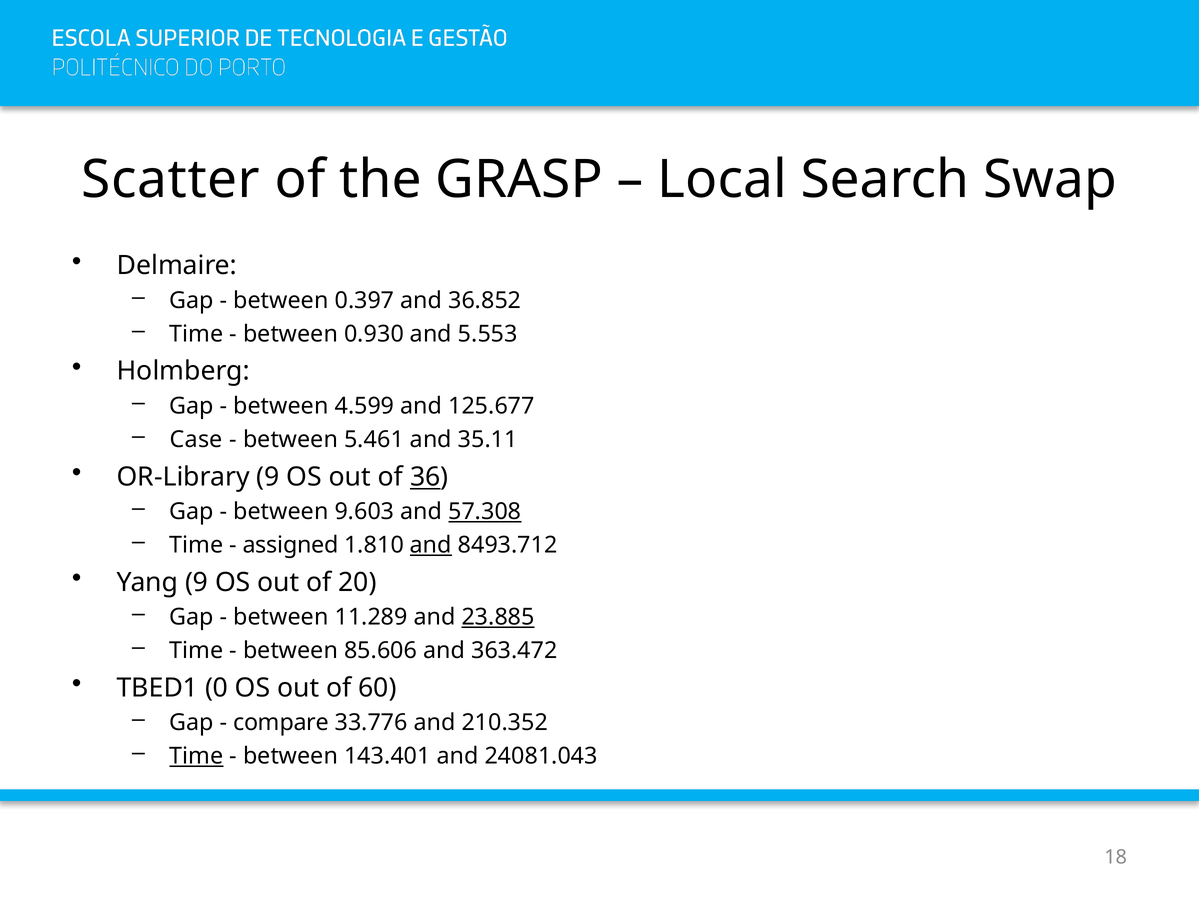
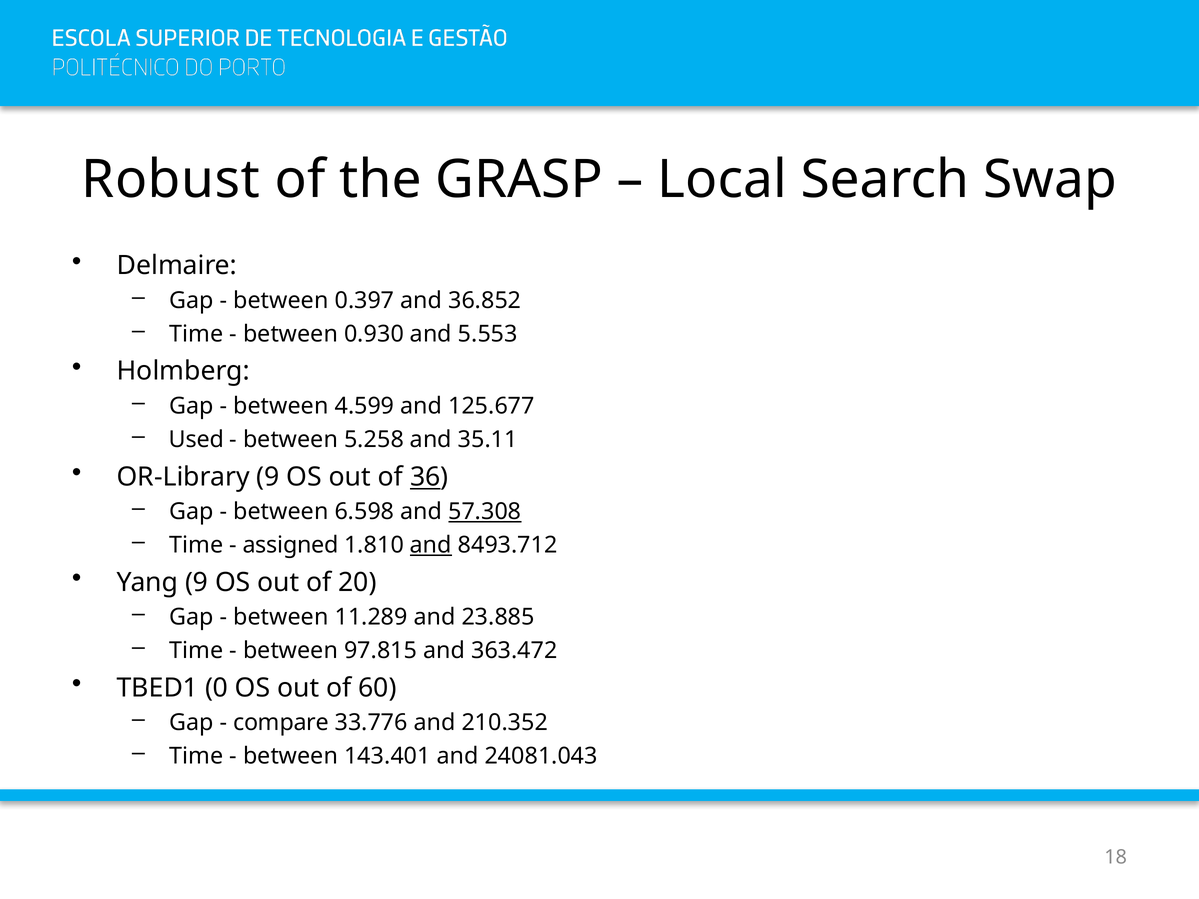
Scatter: Scatter -> Robust
Case: Case -> Used
5.461: 5.461 -> 5.258
9.603: 9.603 -> 6.598
23.885 underline: present -> none
85.606: 85.606 -> 97.815
Time at (196, 757) underline: present -> none
